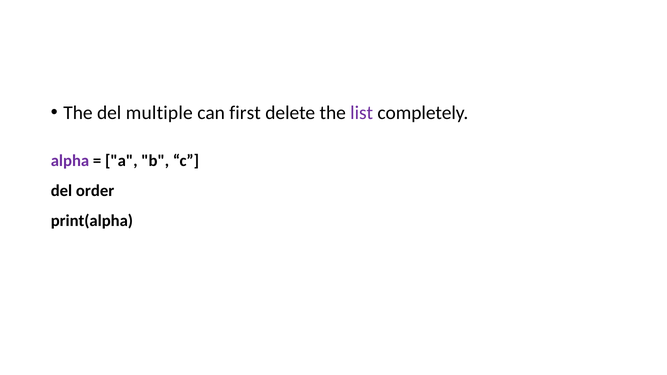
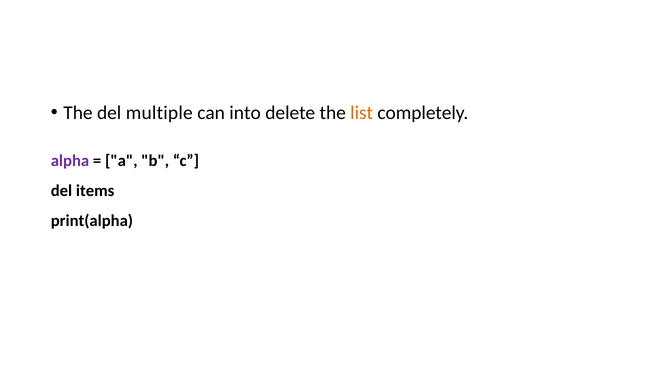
first: first -> into
list colour: purple -> orange
order: order -> items
